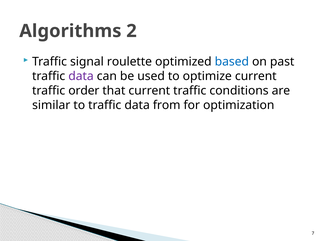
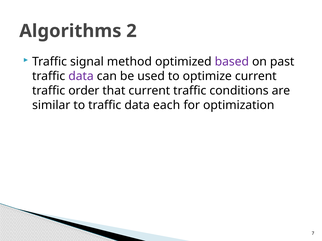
roulette: roulette -> method
based colour: blue -> purple
from: from -> each
